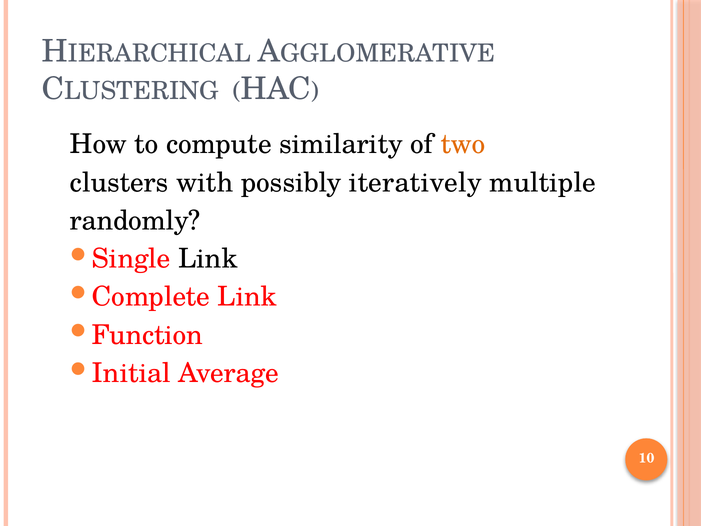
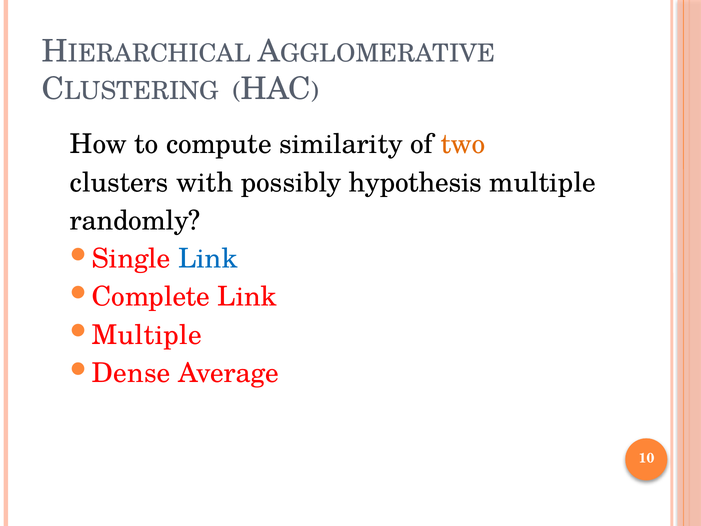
iteratively: iteratively -> hypothesis
Link at (208, 259) colour: black -> blue
Function at (147, 335): Function -> Multiple
Initial: Initial -> Dense
